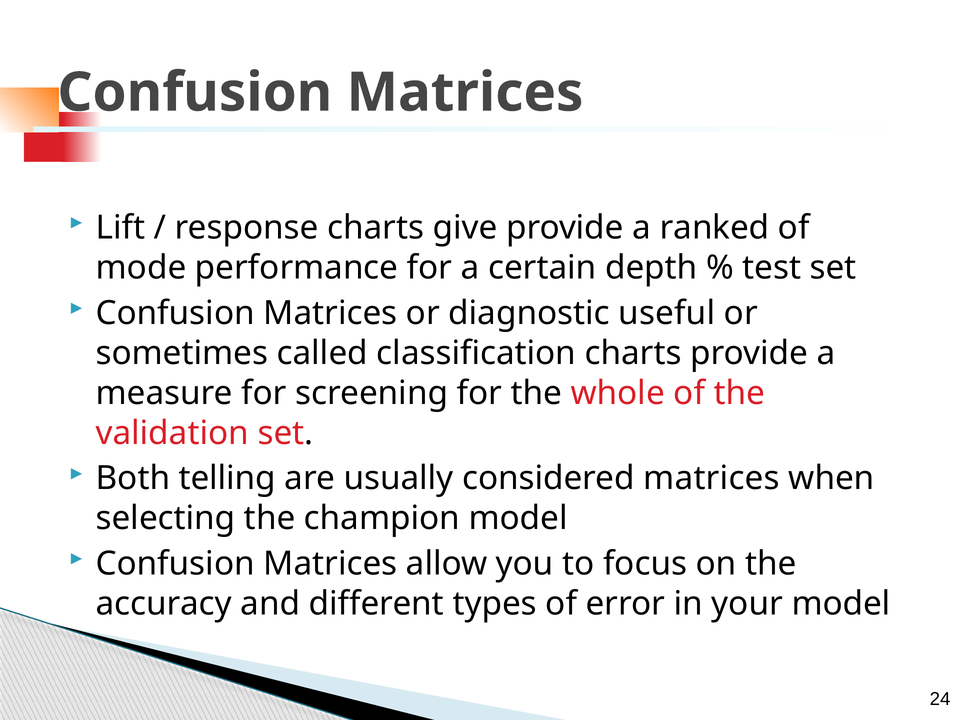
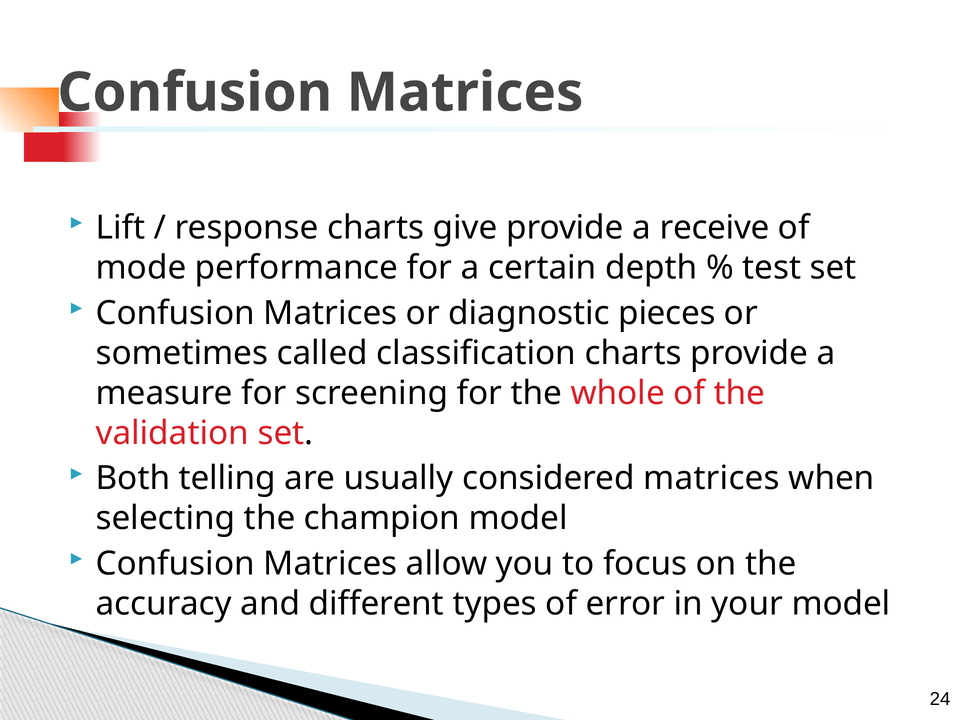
ranked: ranked -> receive
useful: useful -> pieces
